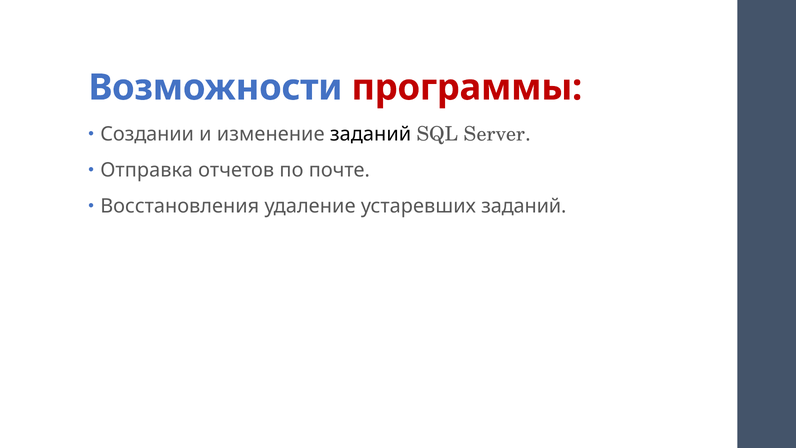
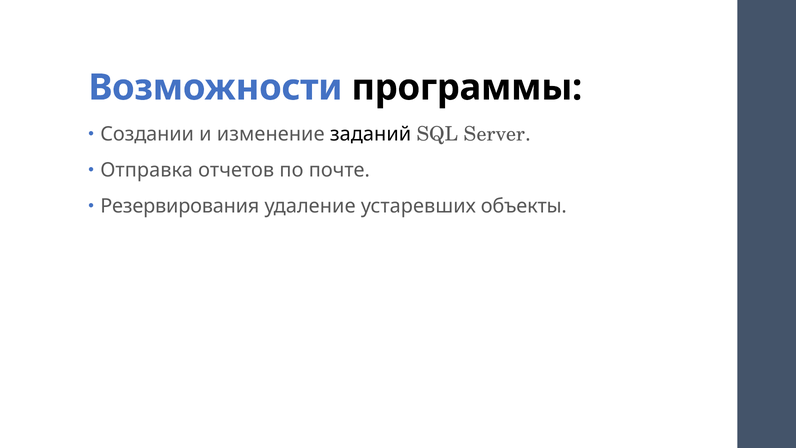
программы colour: red -> black
Восстановления: Восстановления -> Резервирования
устаревших заданий: заданий -> объекты
